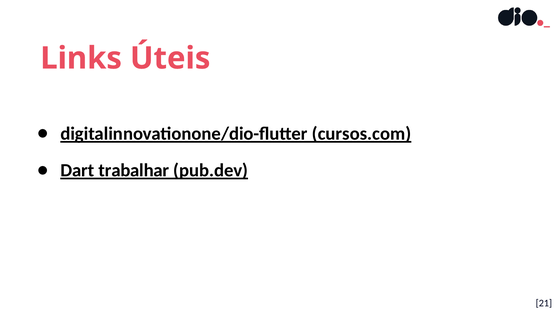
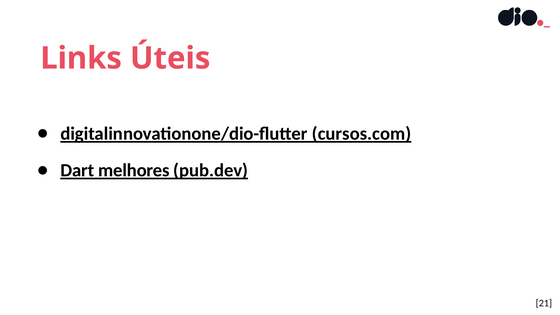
trabalhar: trabalhar -> melhores
